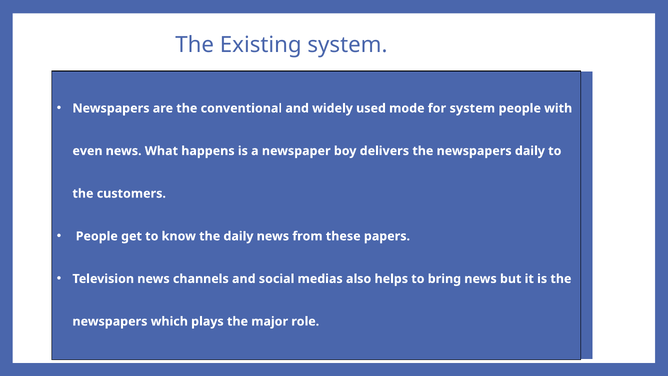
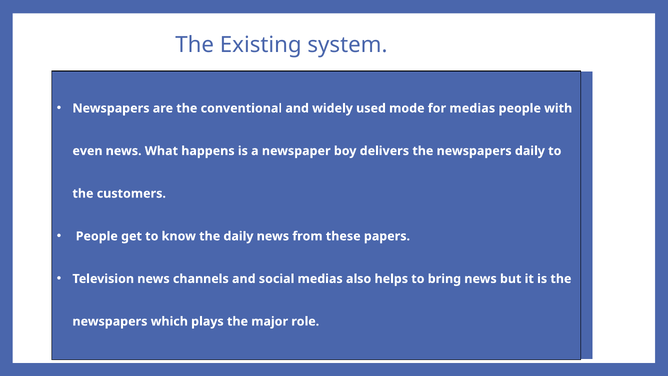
for system: system -> medias
